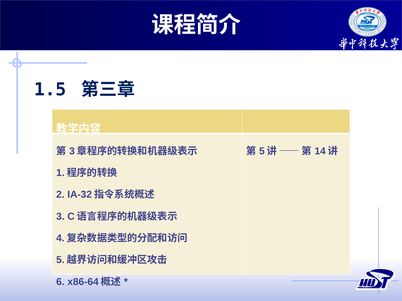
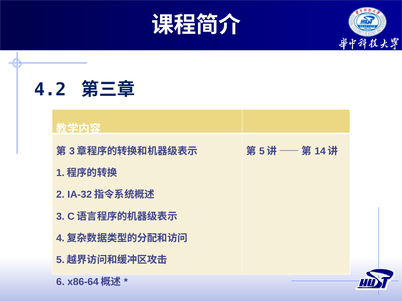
1.5: 1.5 -> 4.2
